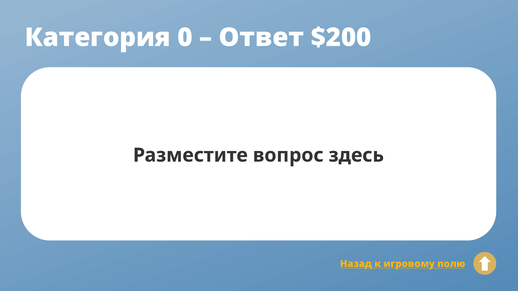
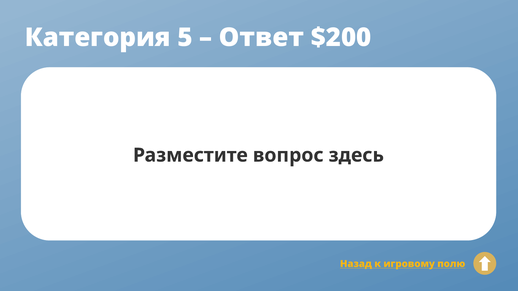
0: 0 -> 5
